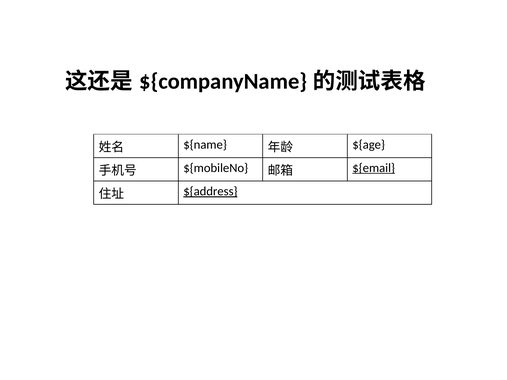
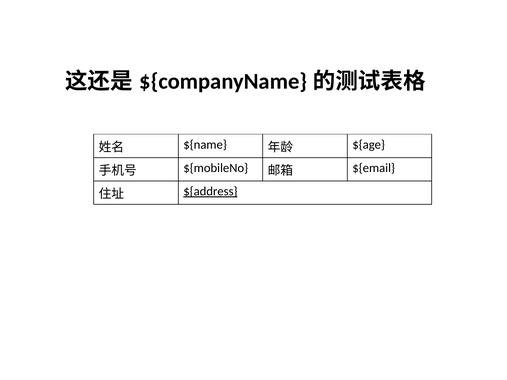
${email underline: present -> none
